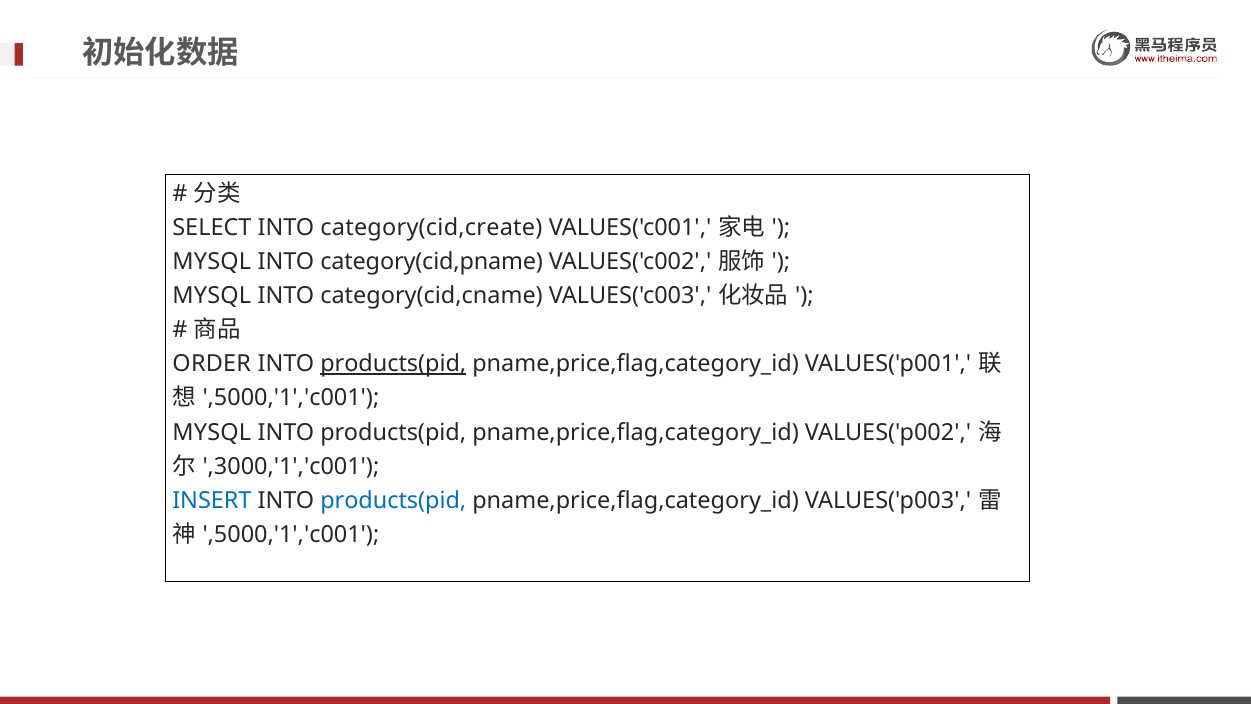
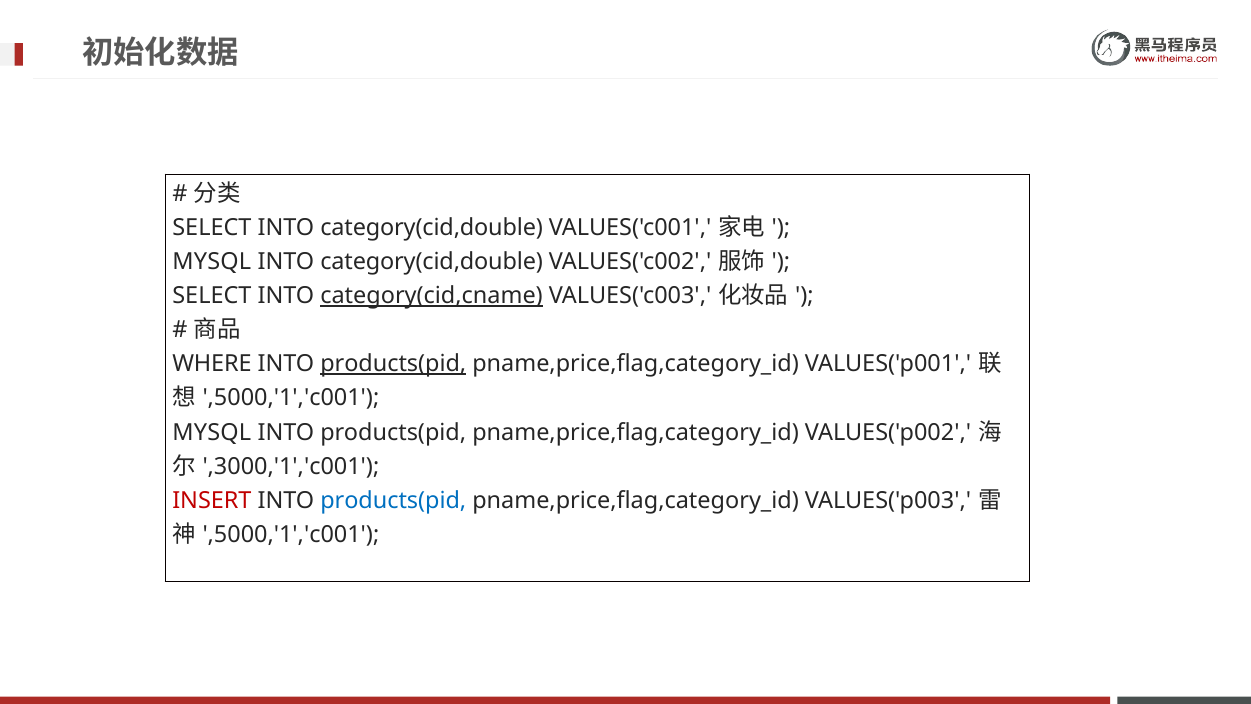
category(cid,create at (431, 228): category(cid,create -> category(cid,double
category(cid,pname at (432, 262): category(cid,pname -> category(cid,double
MYSQL at (212, 296): MYSQL -> SELECT
category(cid,cname underline: none -> present
ORDER: ORDER -> WHERE
INSERT colour: blue -> red
